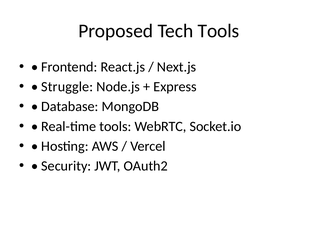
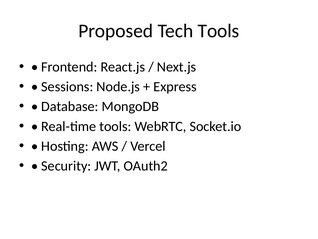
Struggle: Struggle -> Sessions
